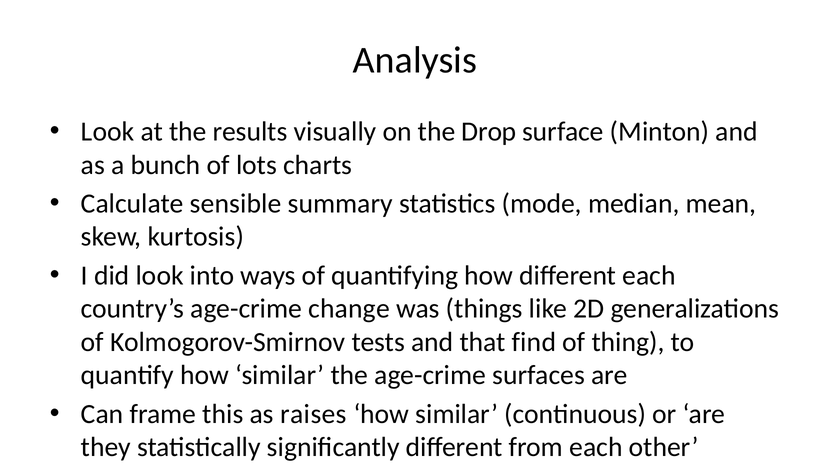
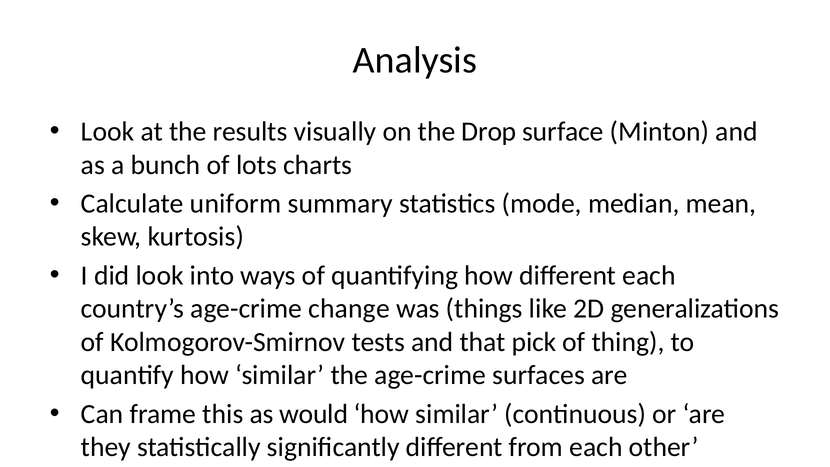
sensible: sensible -> uniform
find: find -> pick
raises: raises -> would
